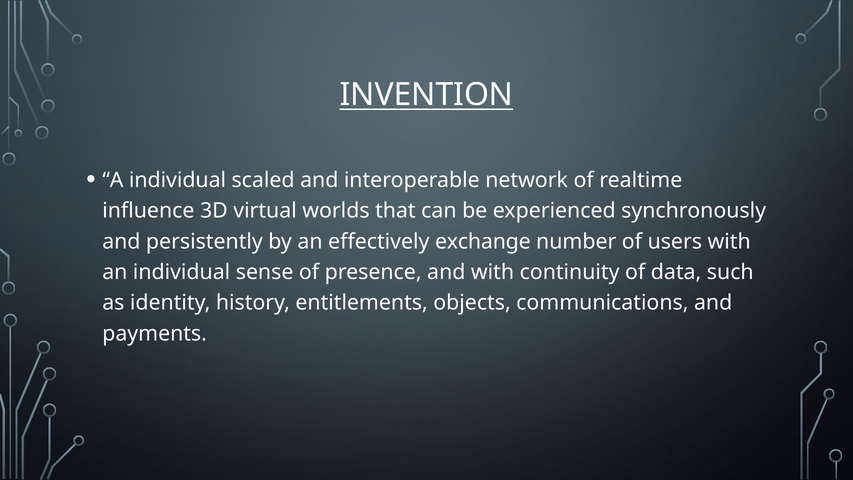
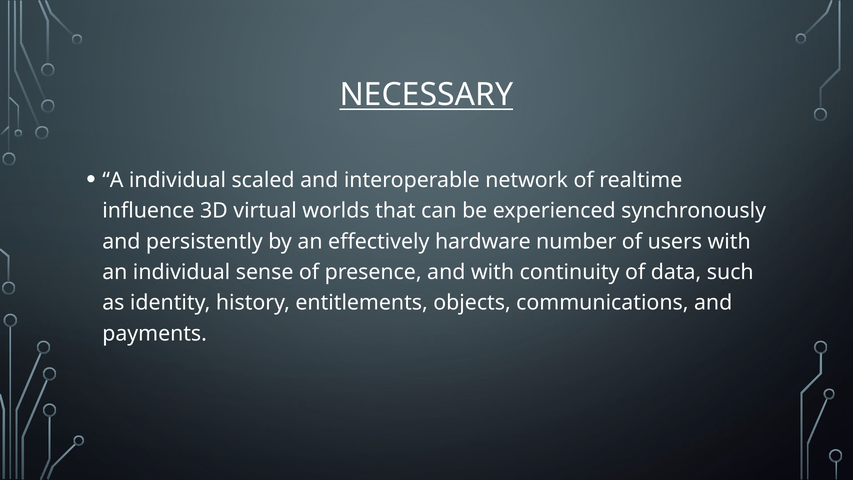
INVENTION: INVENTION -> NECESSARY
exchange: exchange -> hardware
